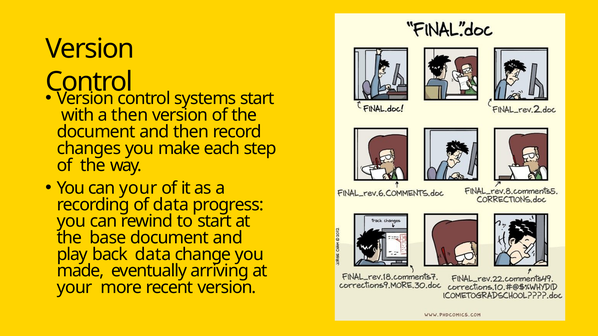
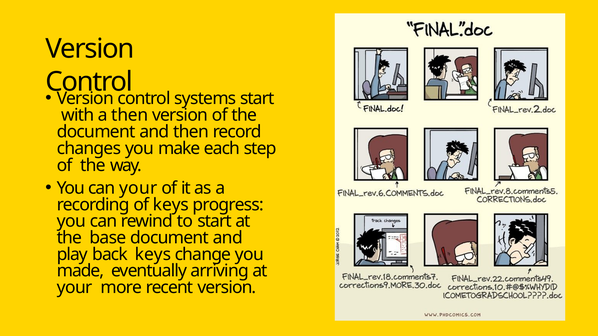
of data: data -> keys
back data: data -> keys
